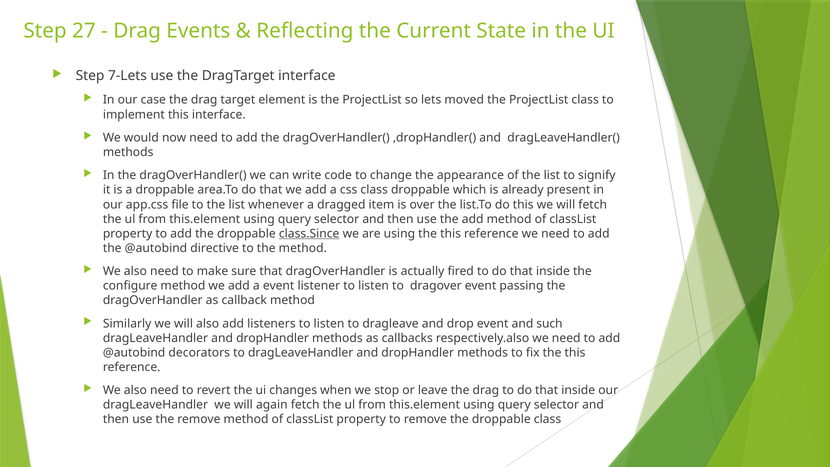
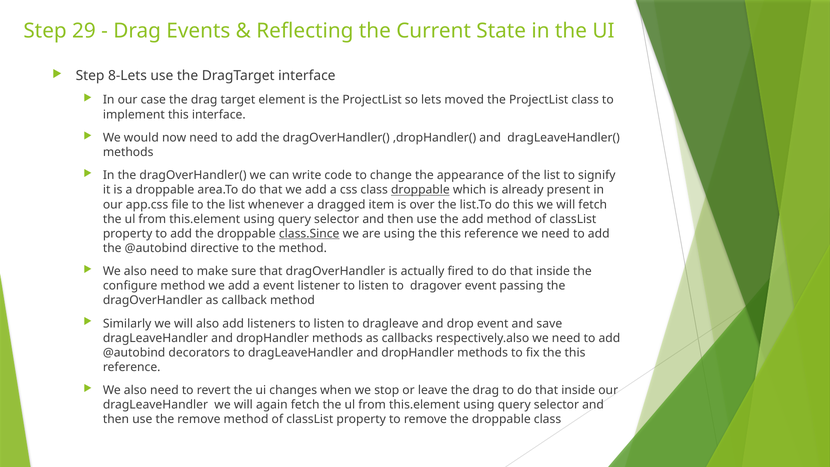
27: 27 -> 29
7-Lets: 7-Lets -> 8-Lets
droppable at (420, 190) underline: none -> present
such: such -> save
